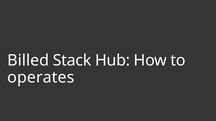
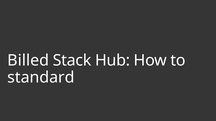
operates: operates -> standard
